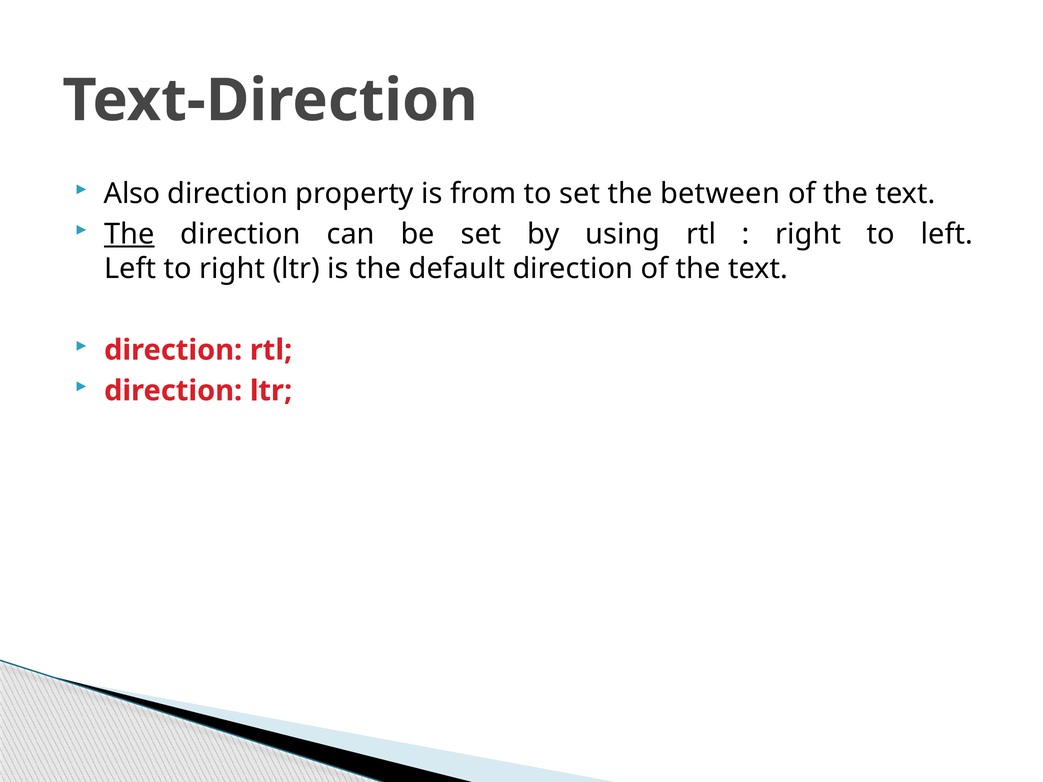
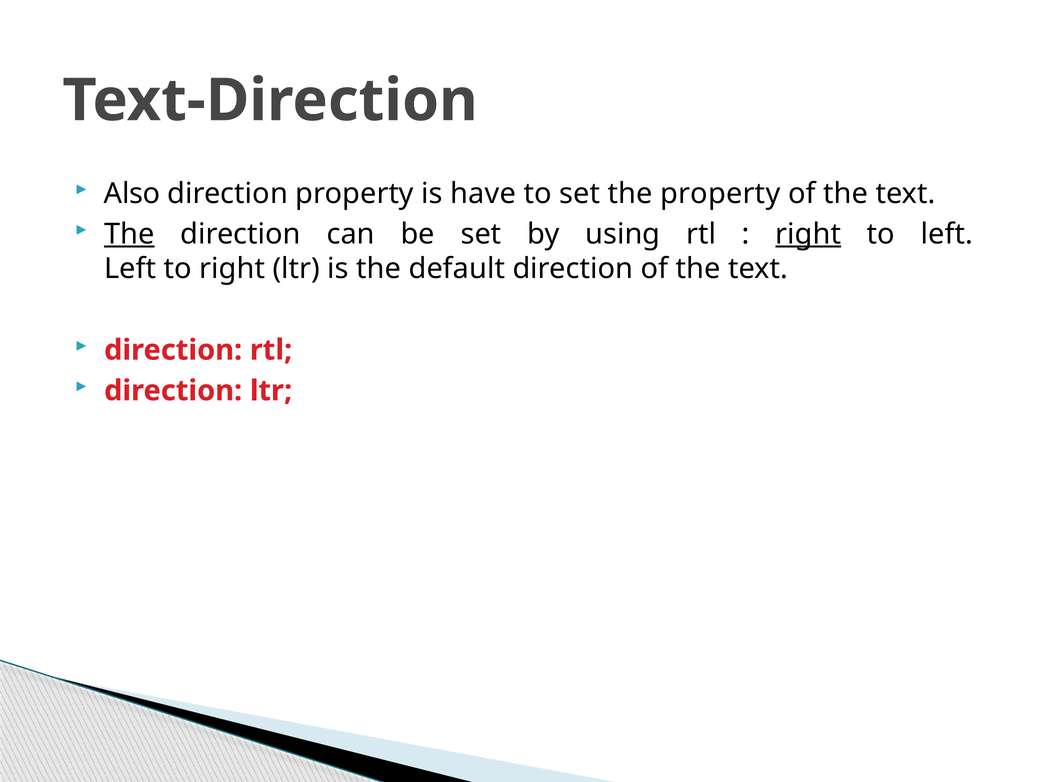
from: from -> have
the between: between -> property
right at (808, 234) underline: none -> present
